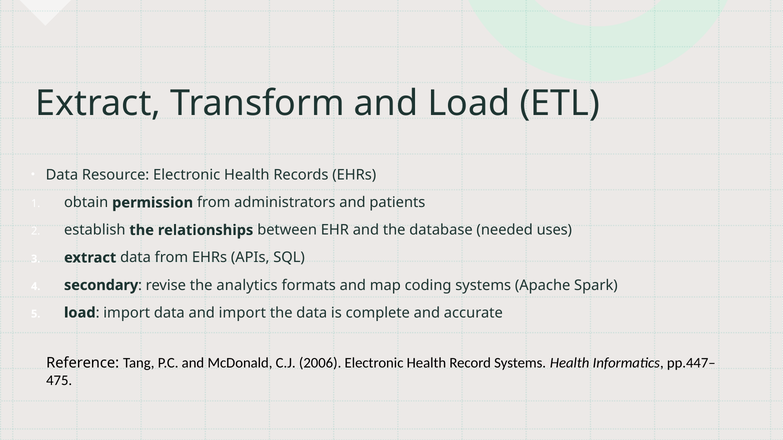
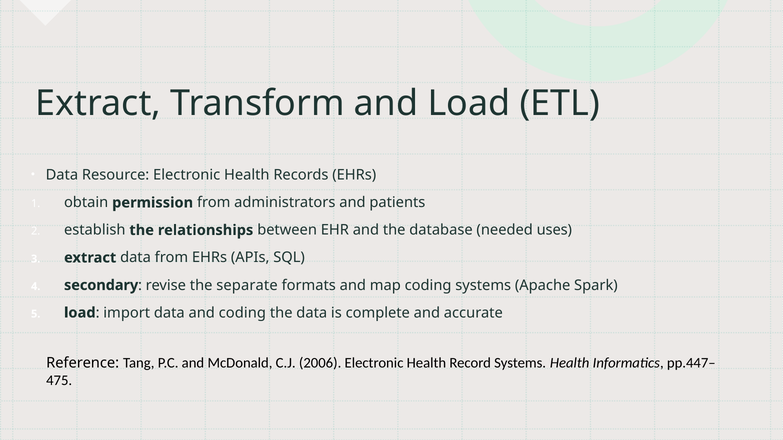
analytics: analytics -> separate
and import: import -> coding
